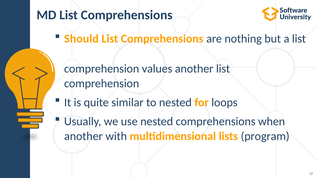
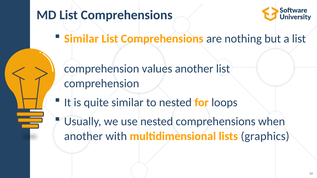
Should at (81, 39): Should -> Similar
program: program -> graphics
